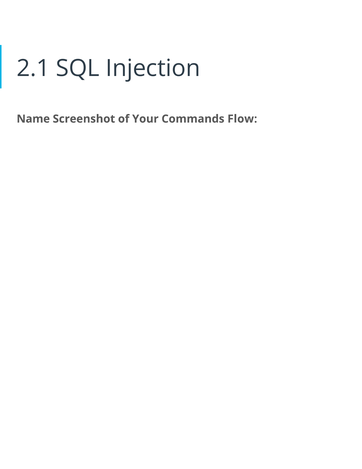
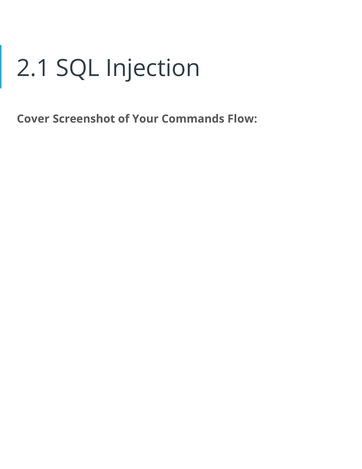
Name: Name -> Cover
